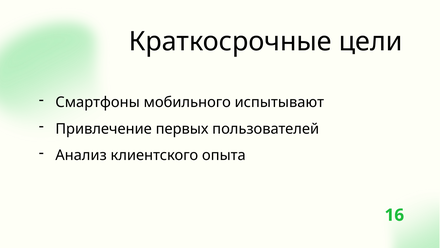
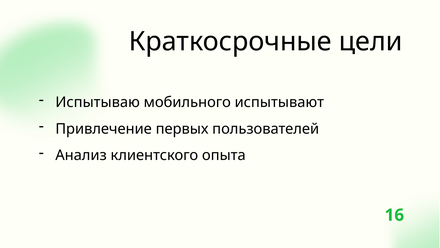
Смартфоны: Смартфоны -> Испытываю
